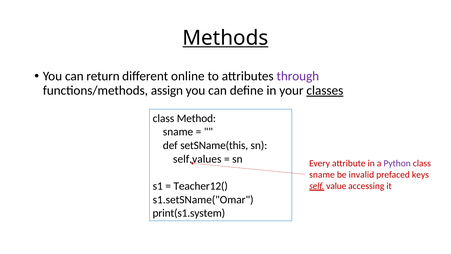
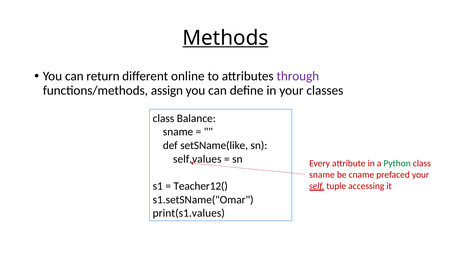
classes underline: present -> none
Method: Method -> Balance
setSName(this: setSName(this -> setSName(like
Python colour: purple -> green
invalid: invalid -> cname
prefaced keys: keys -> your
value: value -> tuple
print(s1.system: print(s1.system -> print(s1.values
